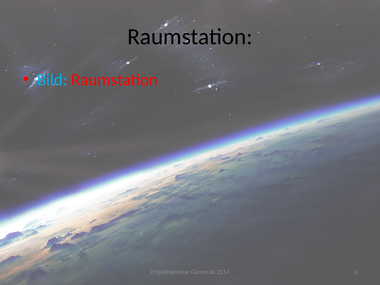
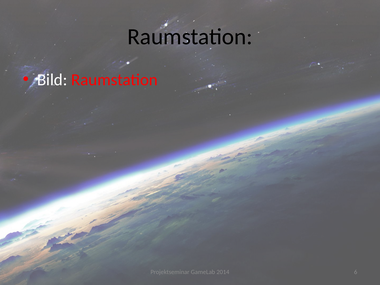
Bild colour: light blue -> white
